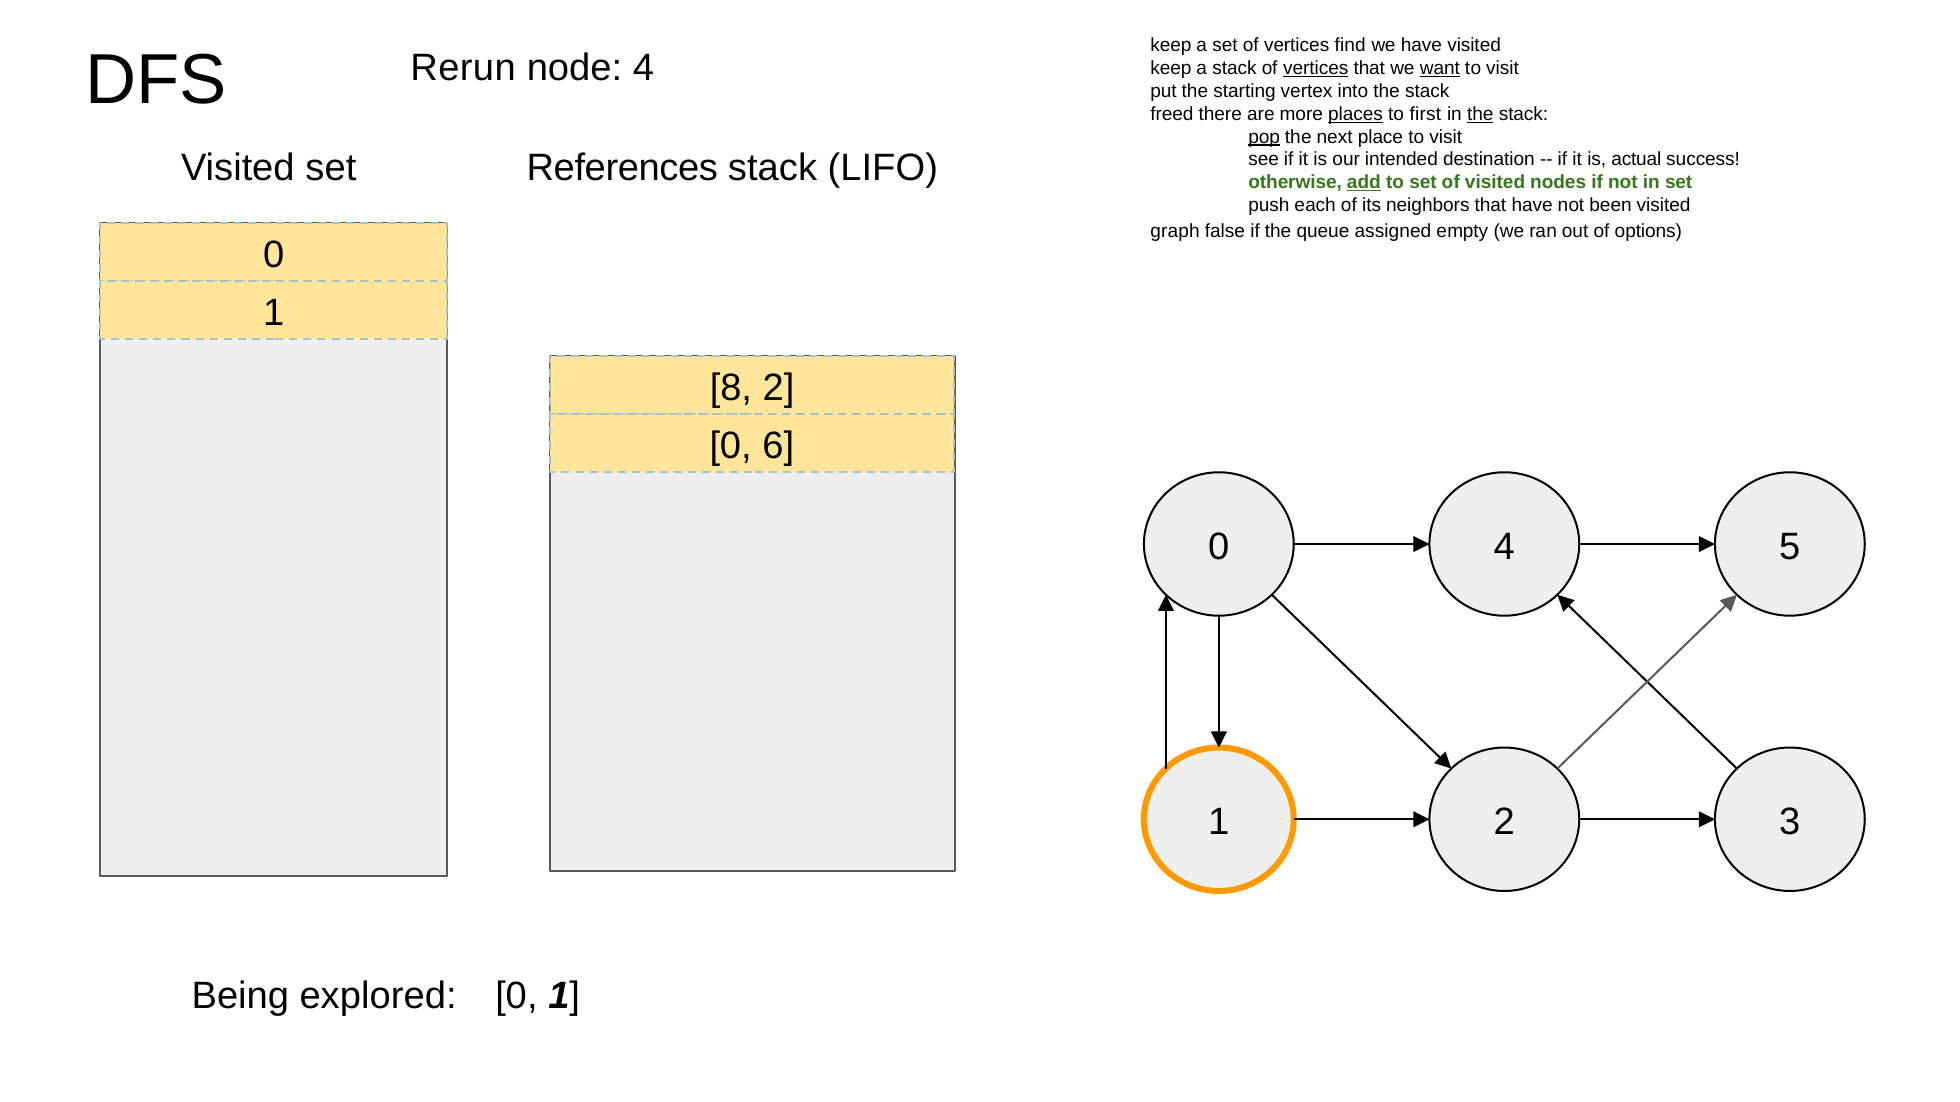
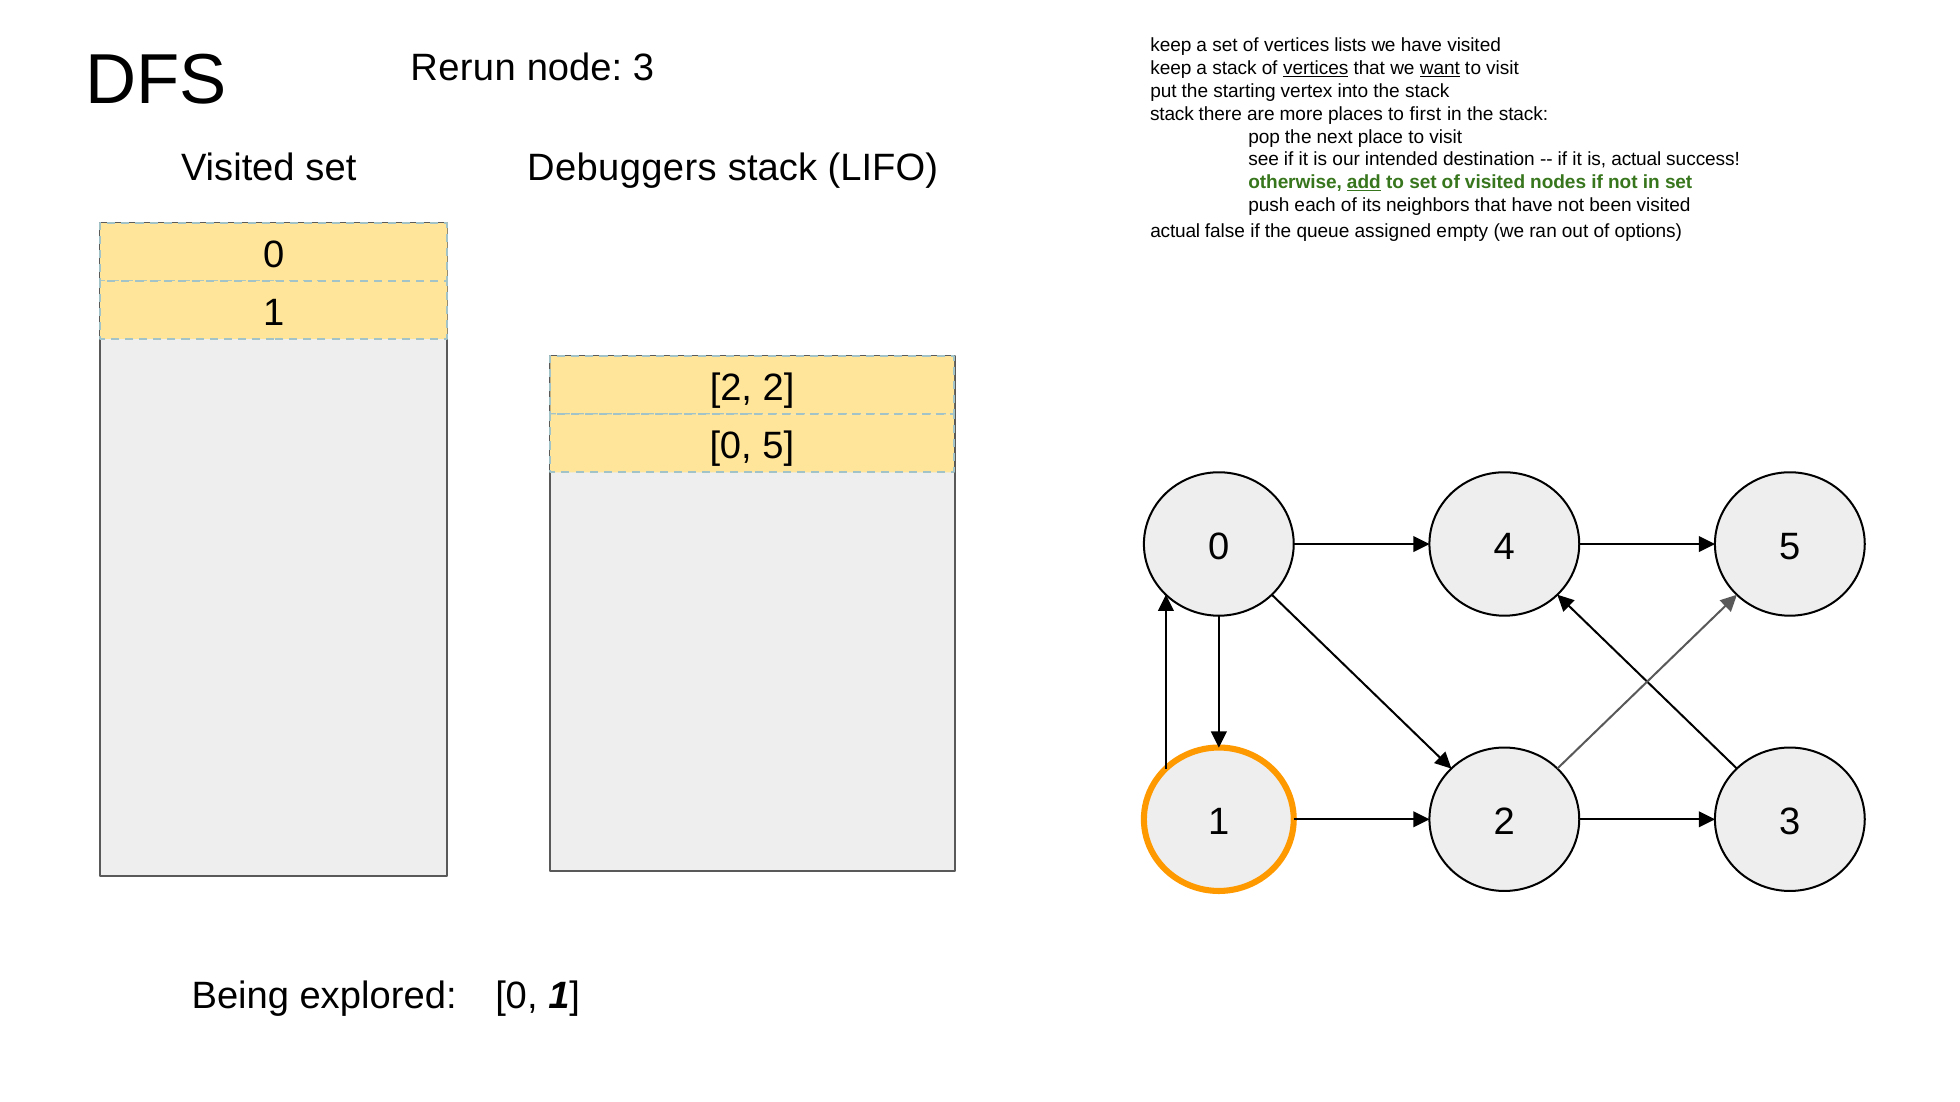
find: find -> lists
node 4: 4 -> 3
freed at (1172, 114): freed -> stack
places underline: present -> none
the at (1480, 114) underline: present -> none
pop underline: present -> none
References: References -> Debuggers
graph at (1175, 232): graph -> actual
8 at (731, 388): 8 -> 2
0 6: 6 -> 5
